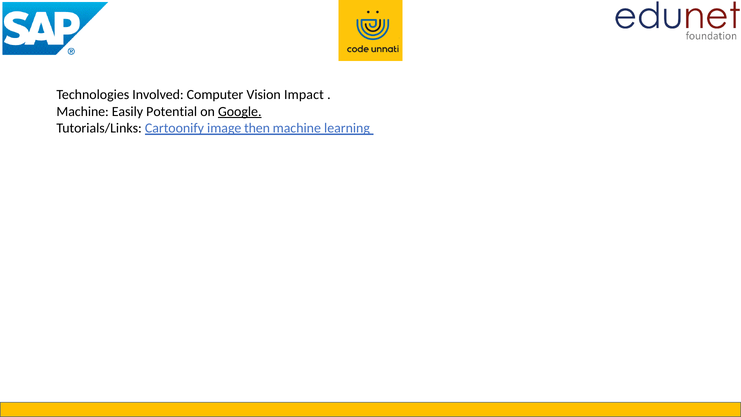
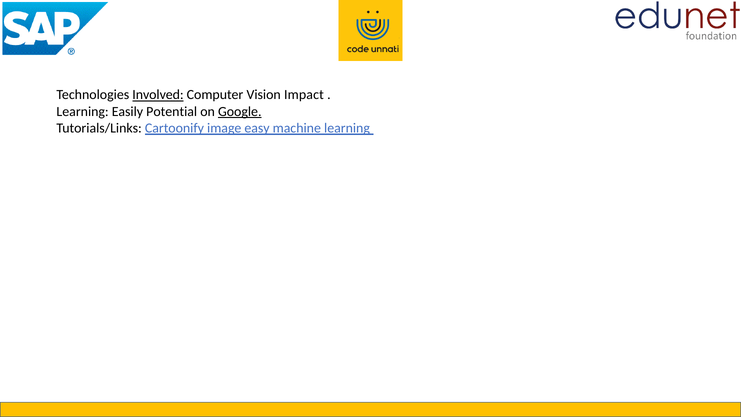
Involved underline: none -> present
Machine at (83, 112): Machine -> Learning
then: then -> easy
